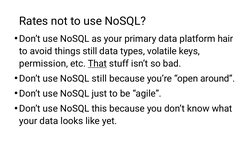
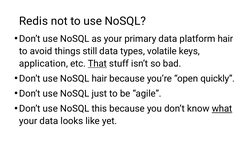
Rates: Rates -> Redis
permission: permission -> application
NoSQL still: still -> hair
around: around -> quickly
what underline: none -> present
